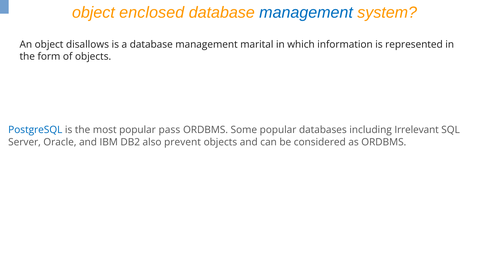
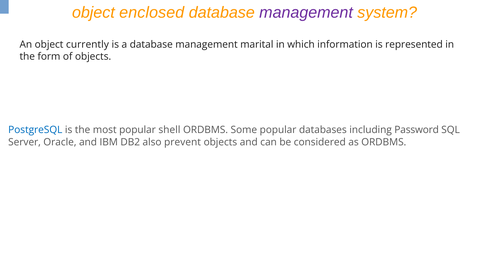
management at (306, 13) colour: blue -> purple
disallows: disallows -> currently
pass: pass -> shell
Irrelevant: Irrelevant -> Password
